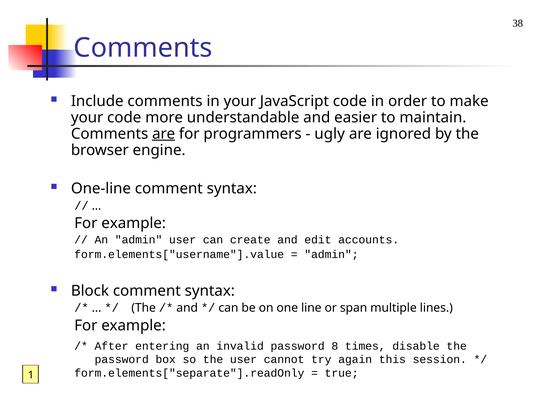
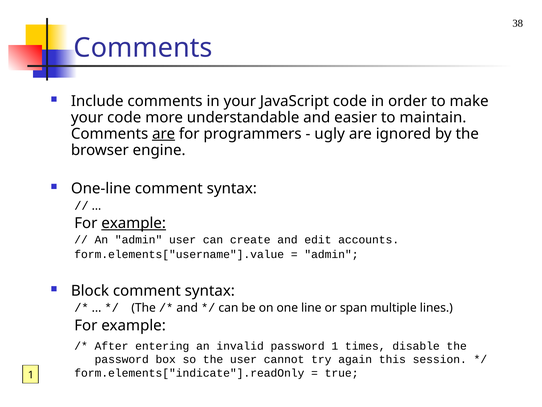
example at (134, 223) underline: none -> present
password 8: 8 -> 1
form.elements["separate"].readOnly: form.elements["separate"].readOnly -> form.elements["indicate"].readOnly
